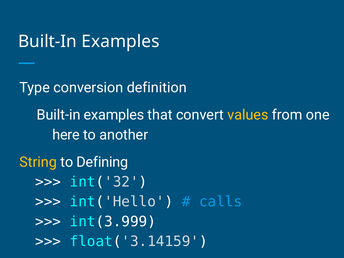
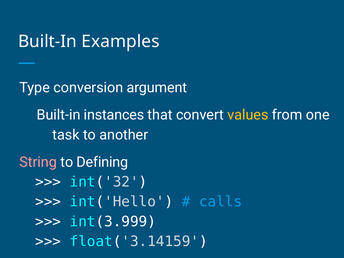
definition: definition -> argument
examples at (114, 115): examples -> instances
here: here -> task
String colour: yellow -> pink
